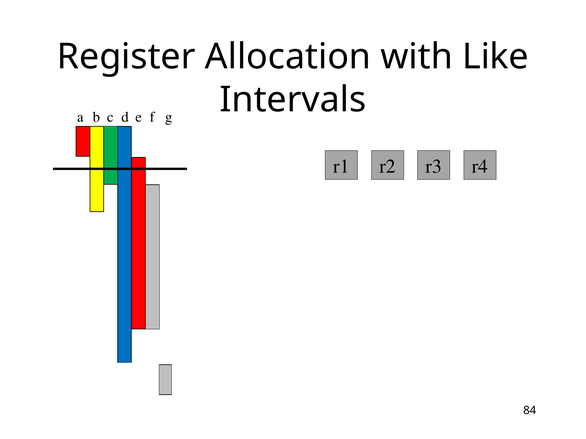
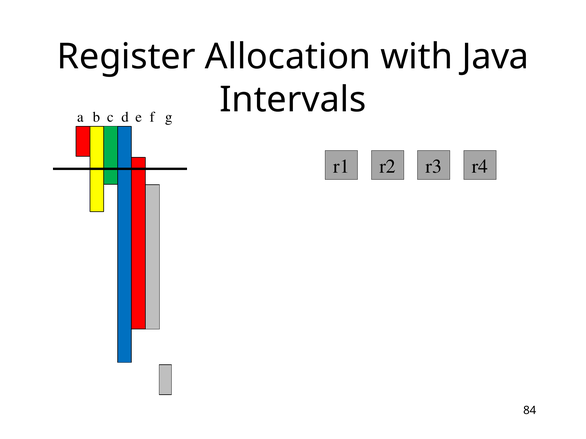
Like: Like -> Java
